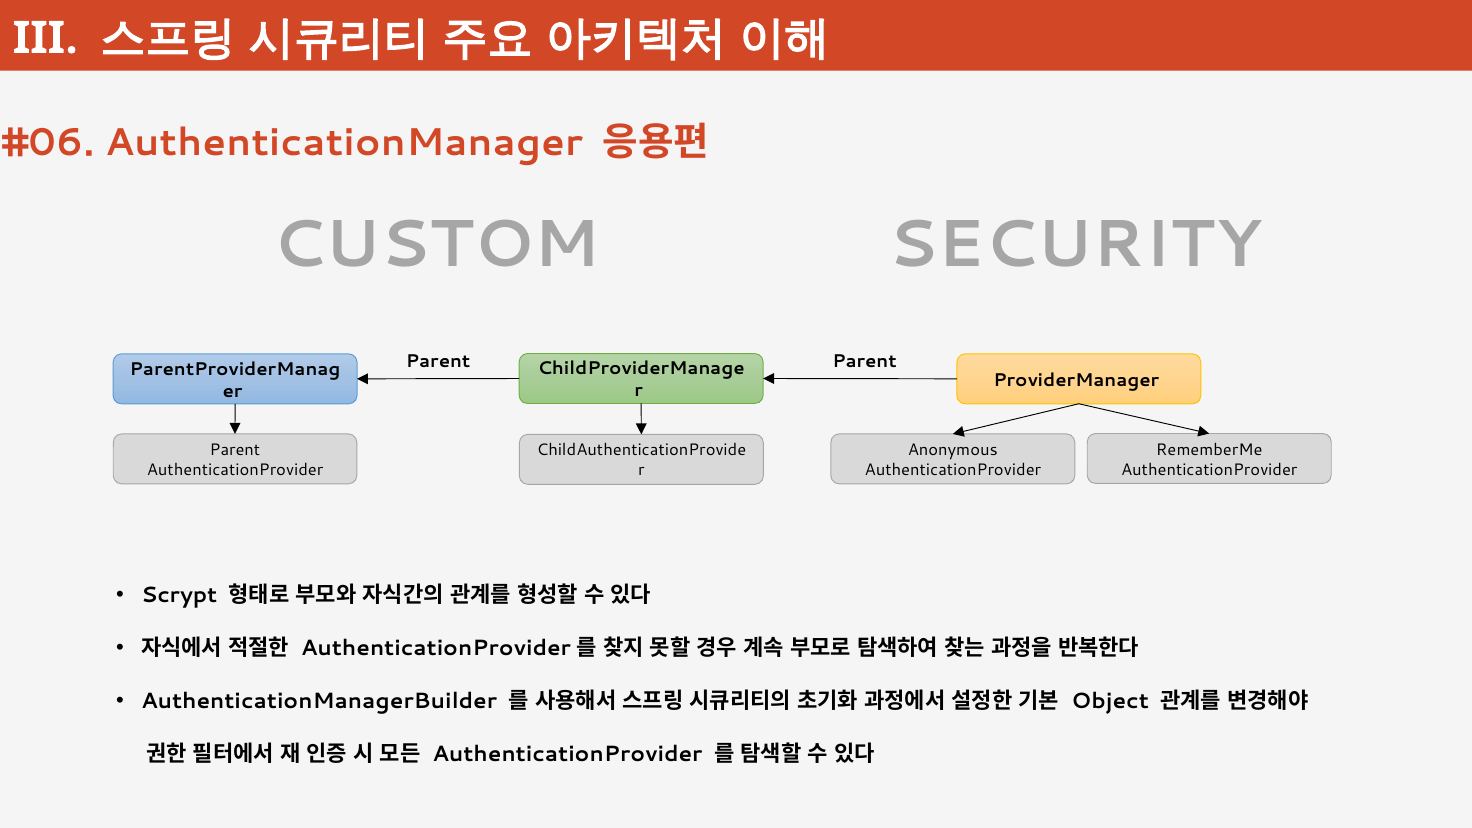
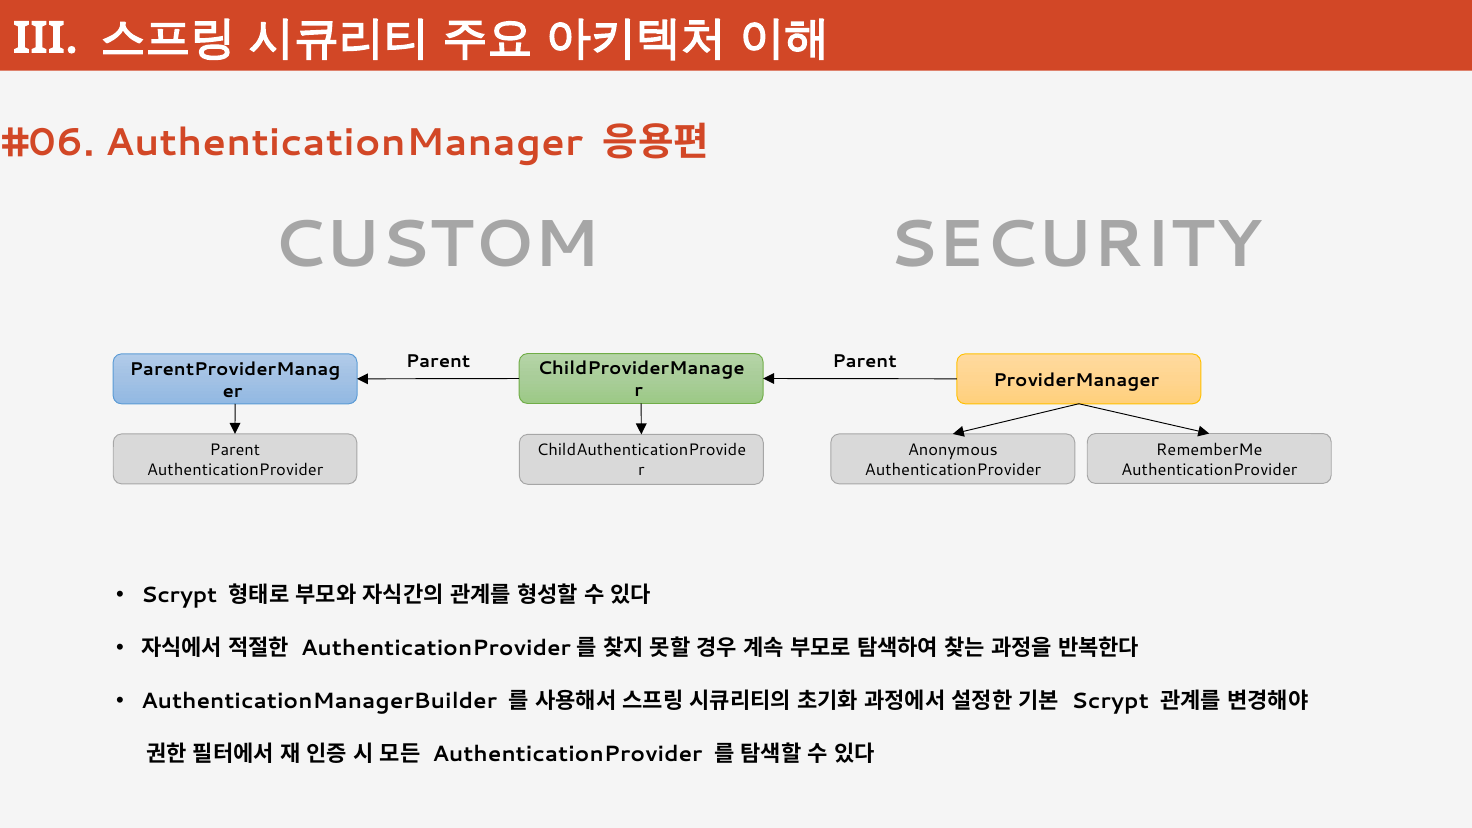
Object at (1110, 702): Object -> Scrypt
